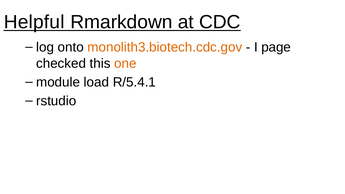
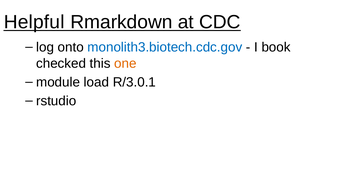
monolith3.biotech.cdc.gov colour: orange -> blue
page: page -> book
R/5.4.1: R/5.4.1 -> R/3.0.1
